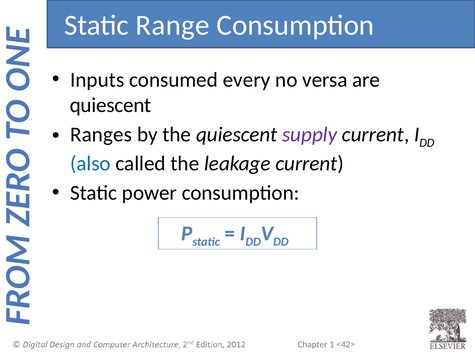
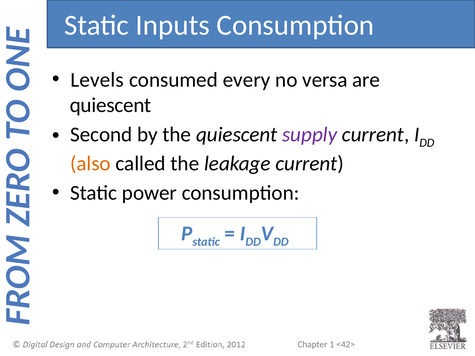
Range: Range -> Inputs
Inputs: Inputs -> Levels
Ranges: Ranges -> Second
also colour: blue -> orange
